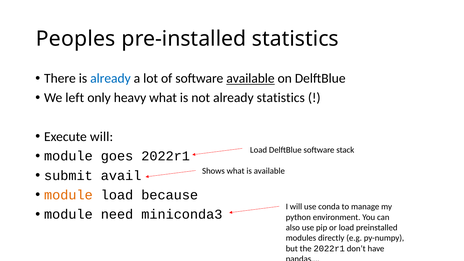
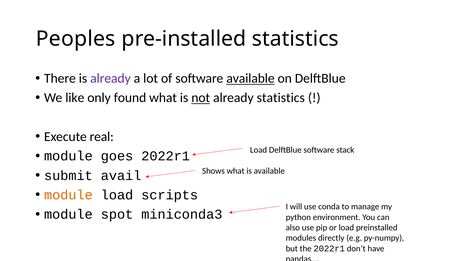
already at (110, 78) colour: blue -> purple
left: left -> like
heavy: heavy -> found
not underline: none -> present
Execute will: will -> real
because: because -> scripts
need: need -> spot
